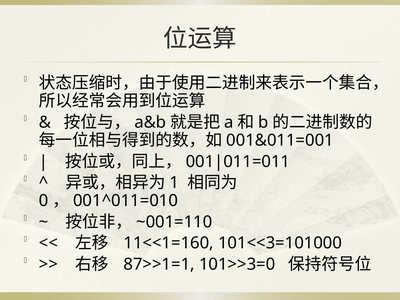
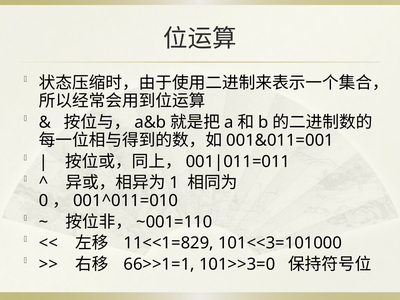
11<<1=160: 11<<1=160 -> 11<<1=829
87>>1=1: 87>>1=1 -> 66>>1=1
